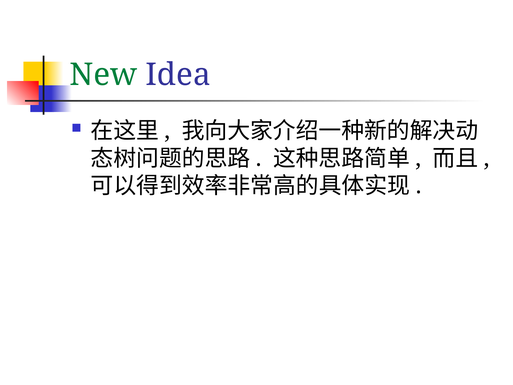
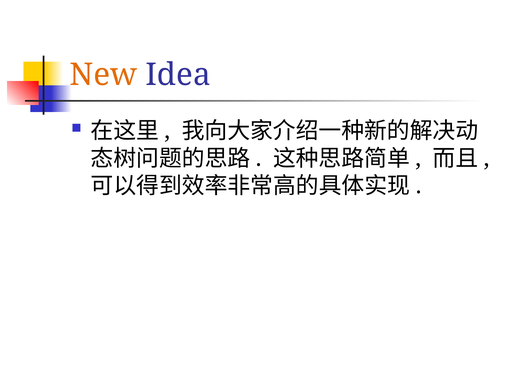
New colour: green -> orange
